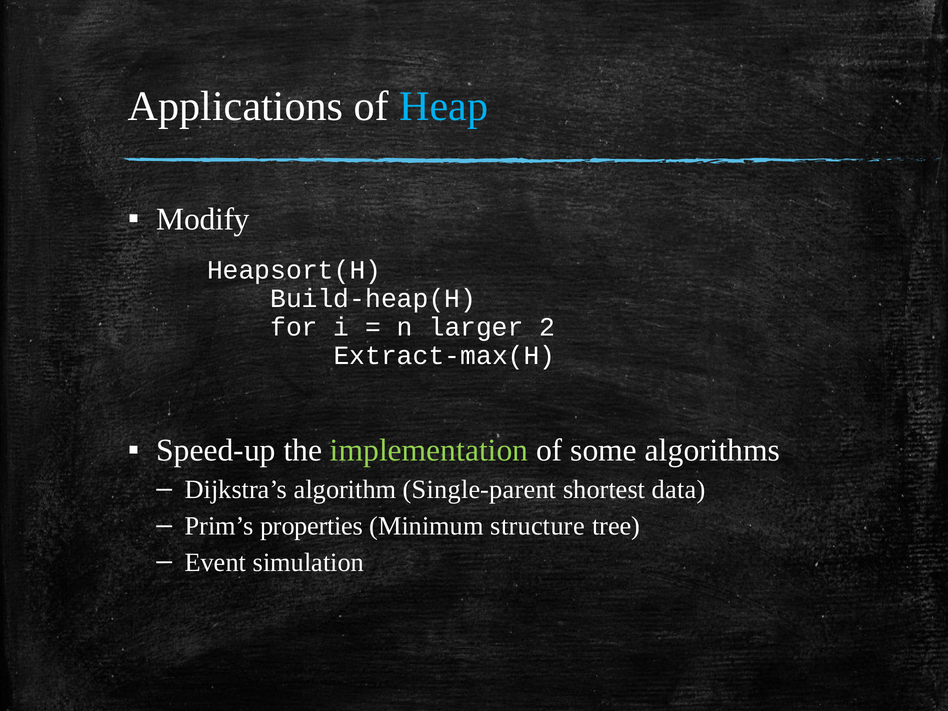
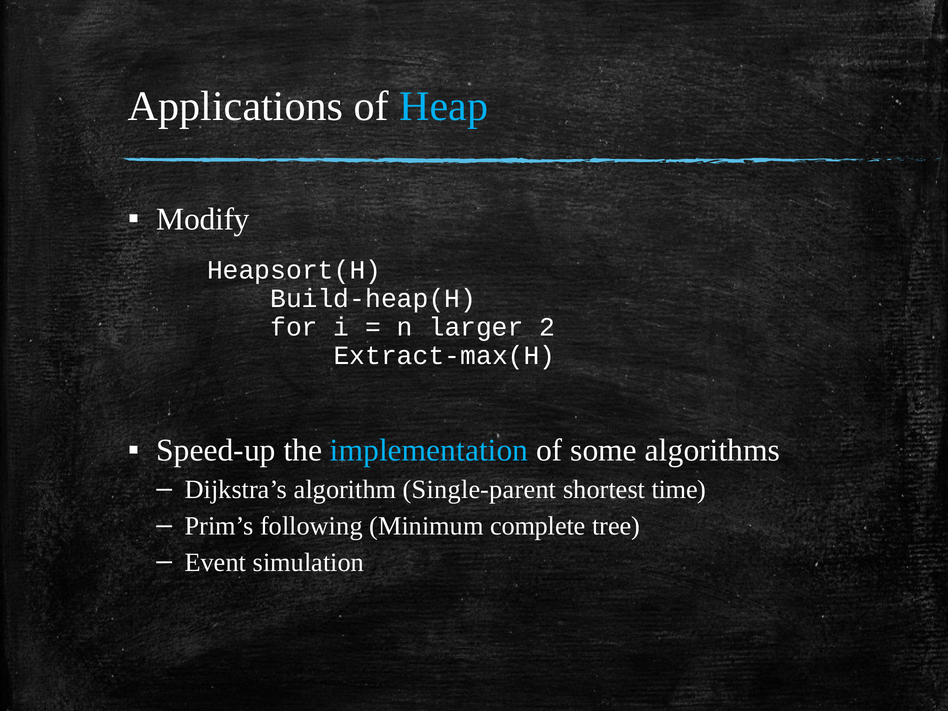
implementation colour: light green -> light blue
data: data -> time
properties: properties -> following
structure: structure -> complete
